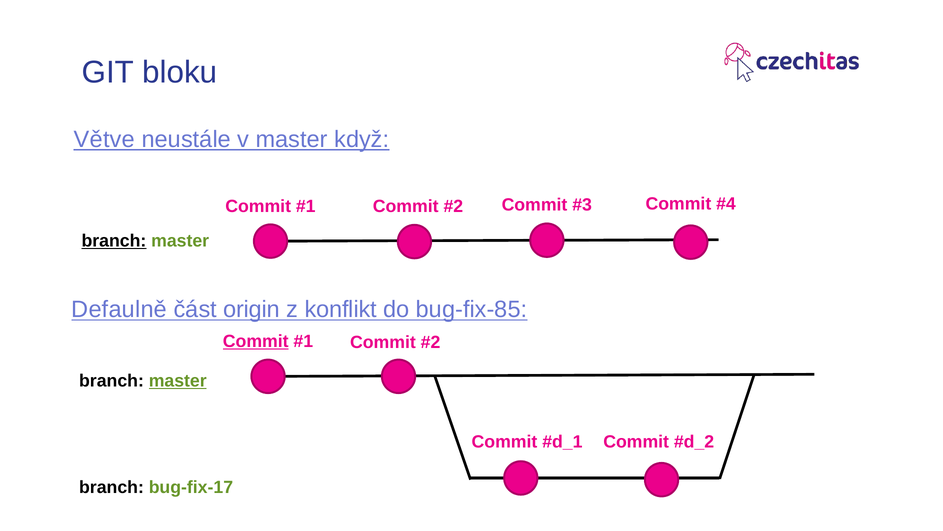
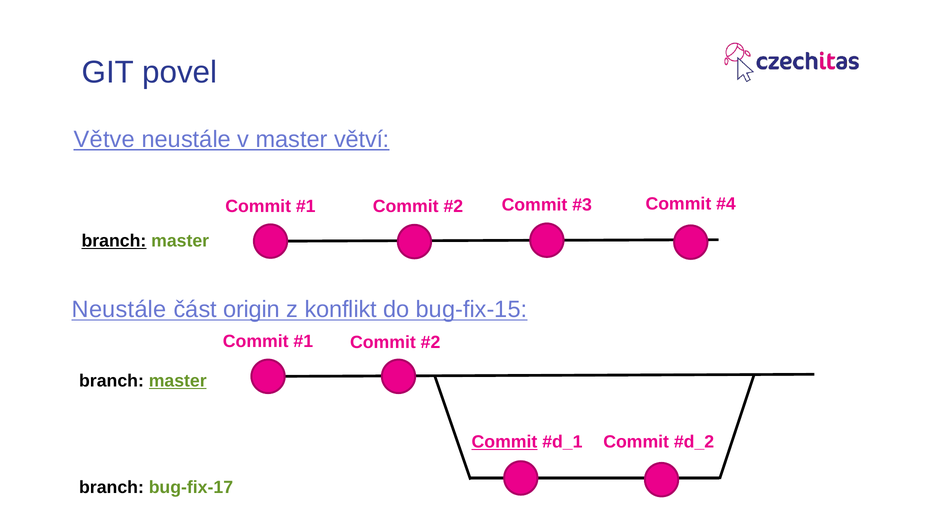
bloku: bloku -> povel
když: když -> větví
Defaulně at (119, 309): Defaulně -> Neustále
bug-fix-85: bug-fix-85 -> bug-fix-15
Commit at (256, 341) underline: present -> none
Commit at (504, 441) underline: none -> present
